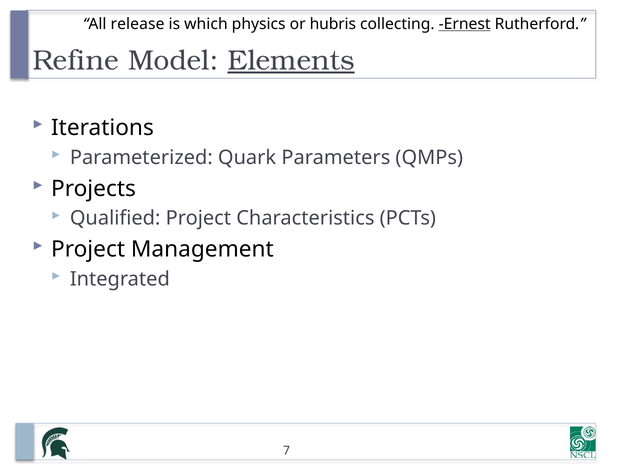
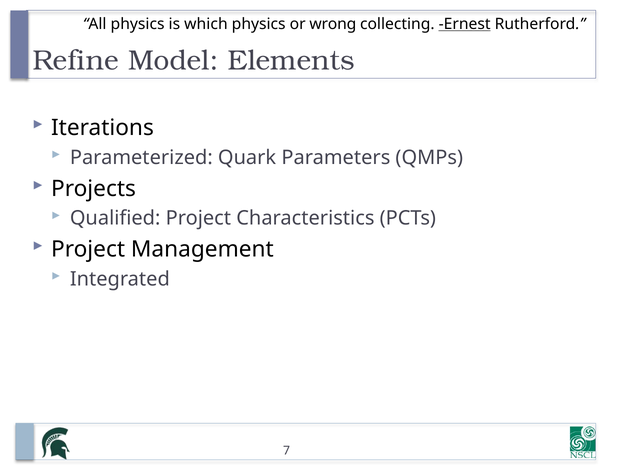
All release: release -> physics
hubris: hubris -> wrong
Elements underline: present -> none
